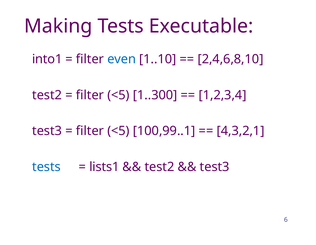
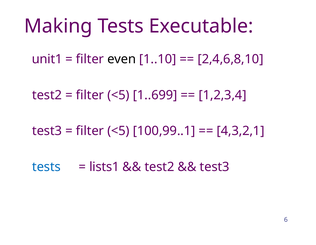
into1: into1 -> unit1
even colour: blue -> black
1..300: 1..300 -> 1..699
